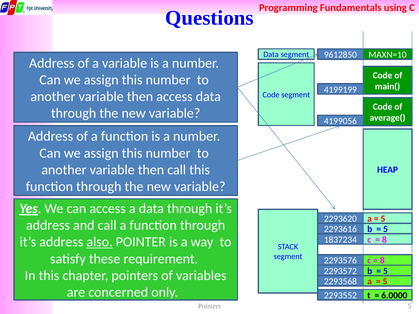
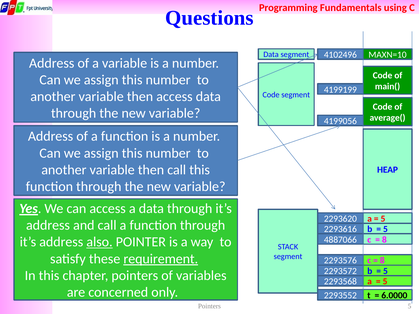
9612850: 9612850 -> 4102496
1837234: 1837234 -> 4887066
requirement underline: none -> present
